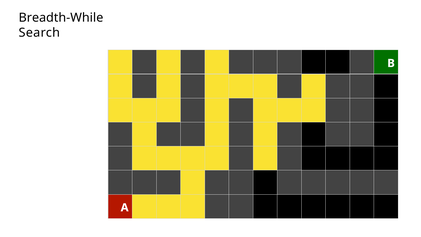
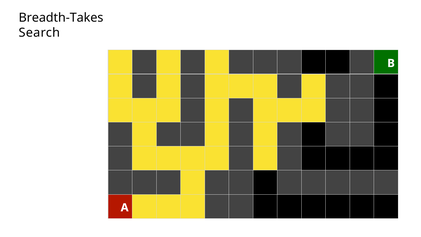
Breadth-While: Breadth-While -> Breadth-Takes
